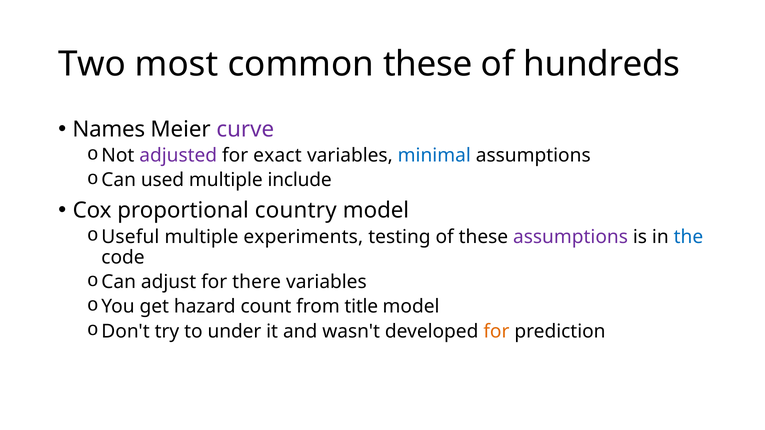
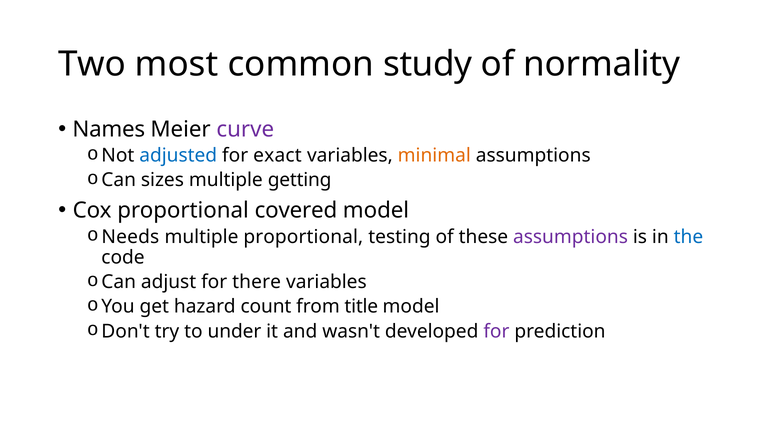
common these: these -> study
hundreds: hundreds -> normality
adjusted colour: purple -> blue
minimal colour: blue -> orange
used: used -> sizes
include: include -> getting
country: country -> covered
Useful: Useful -> Needs
multiple experiments: experiments -> proportional
for at (496, 331) colour: orange -> purple
